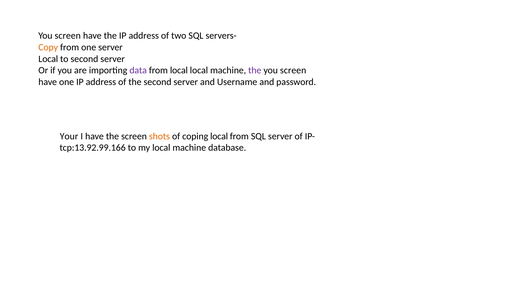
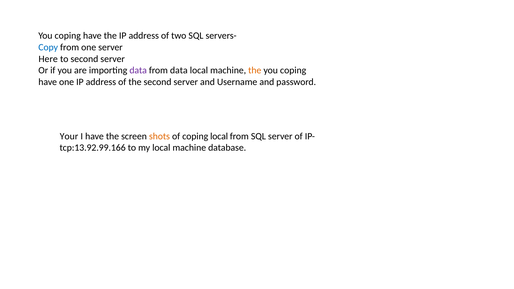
screen at (68, 36): screen -> coping
Copy colour: orange -> blue
Local at (48, 59): Local -> Here
from local: local -> data
the at (255, 70) colour: purple -> orange
screen at (293, 70): screen -> coping
